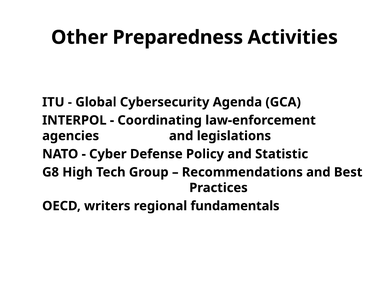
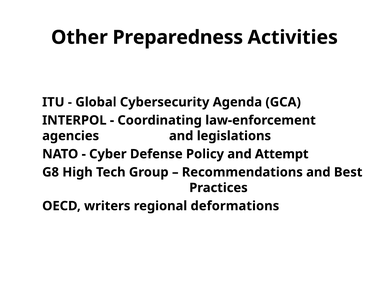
Statistic: Statistic -> Attempt
fundamentals: fundamentals -> deformations
